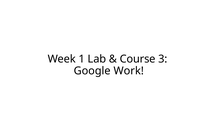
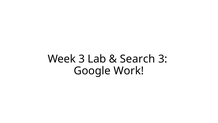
Week 1: 1 -> 3
Course: Course -> Search
